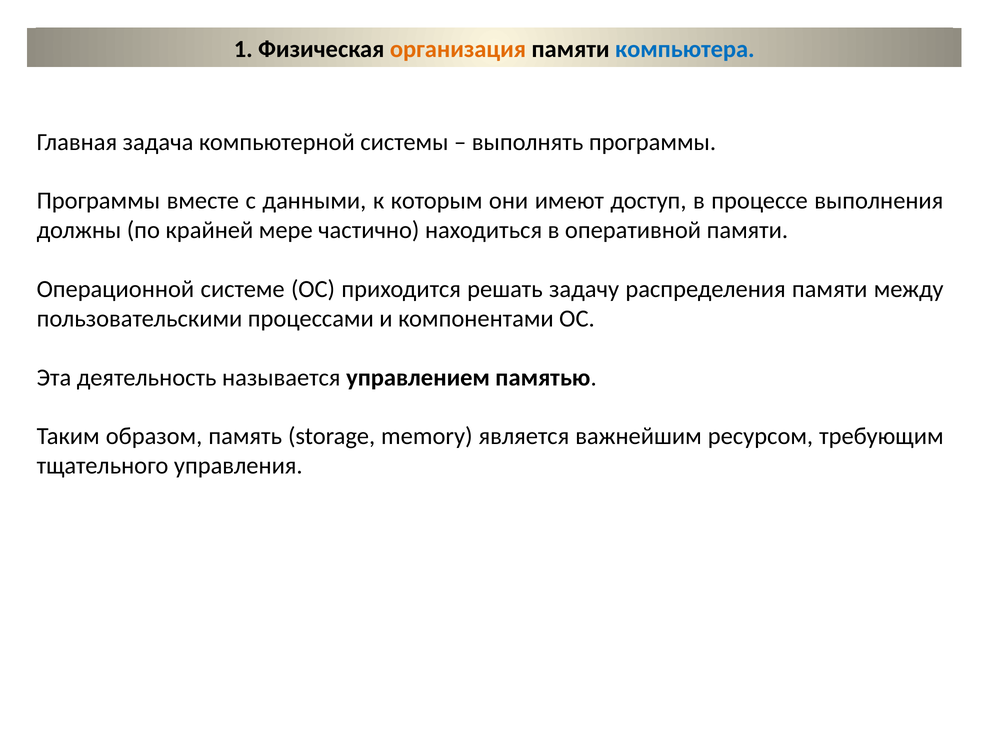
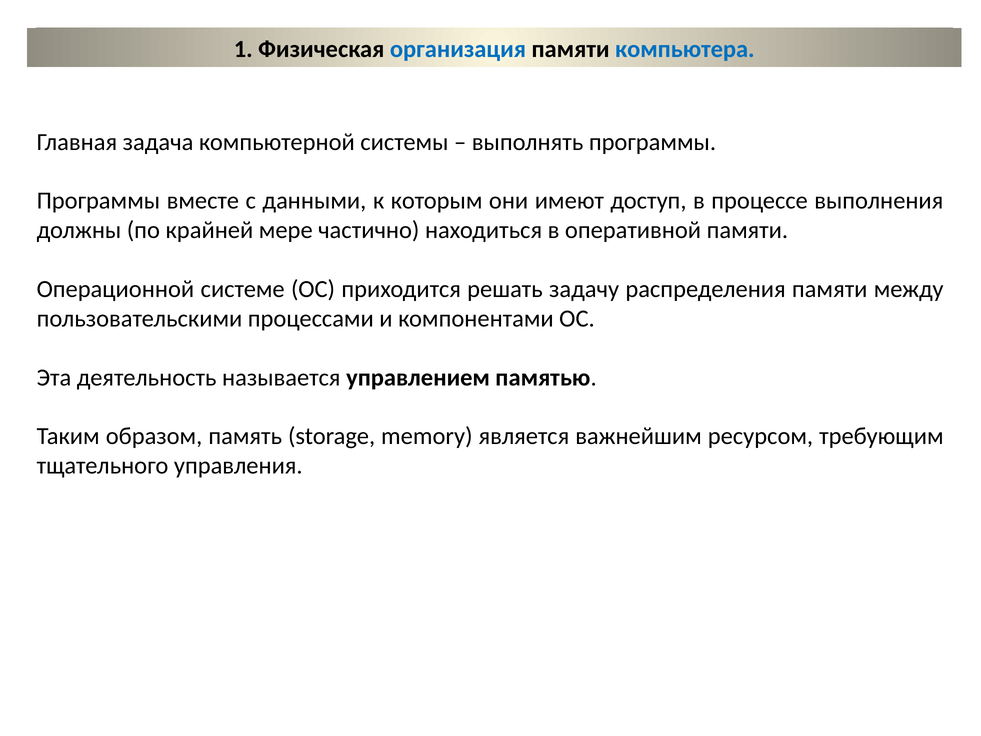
организация colour: orange -> blue
